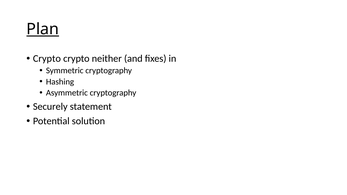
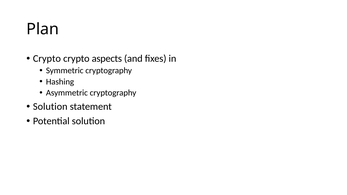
Plan underline: present -> none
neither: neither -> aspects
Securely at (50, 107): Securely -> Solution
